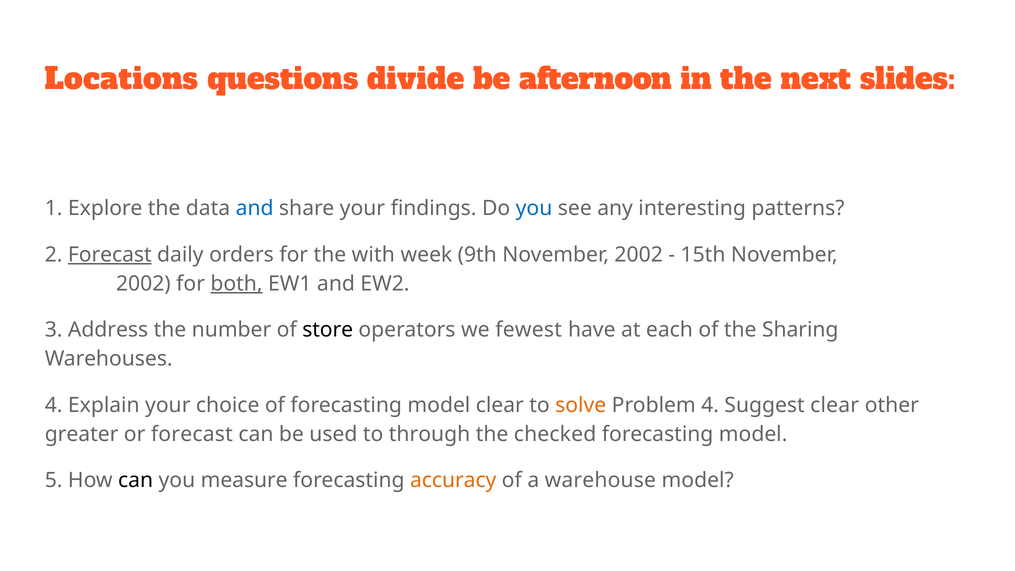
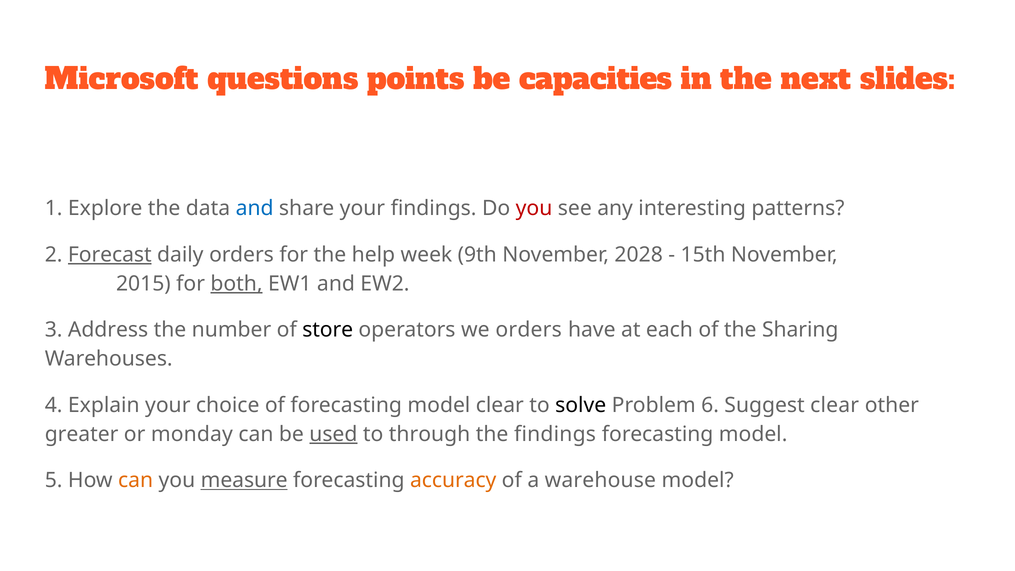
Locations: Locations -> Microsoft
divide: divide -> points
afternoon: afternoon -> capacities
you at (534, 208) colour: blue -> red
with: with -> help
9th November 2002: 2002 -> 2028
2002 at (143, 284): 2002 -> 2015
we fewest: fewest -> orders
solve colour: orange -> black
Problem 4: 4 -> 6
or forecast: forecast -> monday
used underline: none -> present
the checked: checked -> findings
can at (136, 480) colour: black -> orange
measure underline: none -> present
